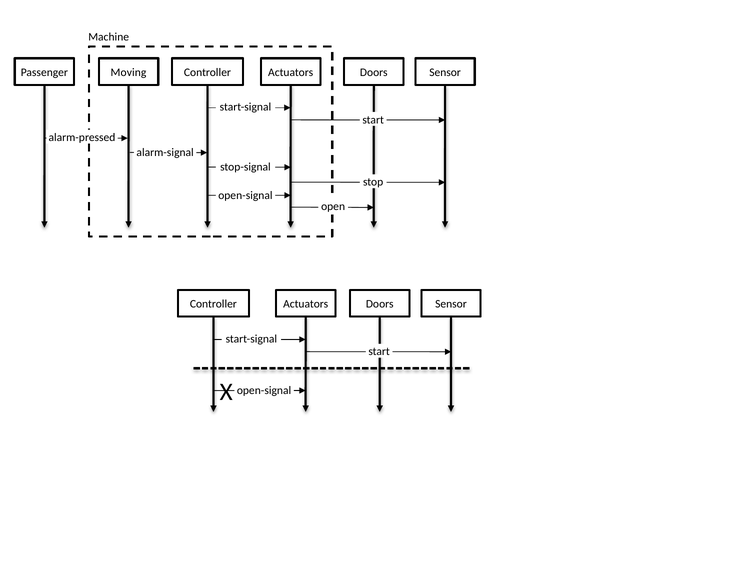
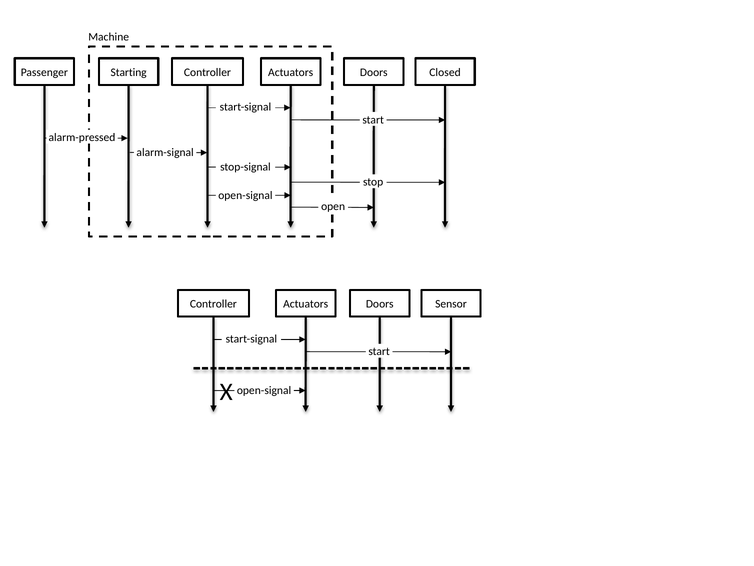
Moving: Moving -> Starting
Passenger Controller Actuators Sensor: Sensor -> Closed
